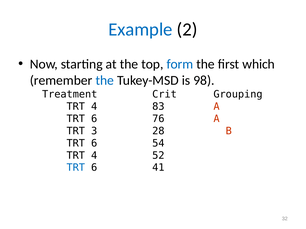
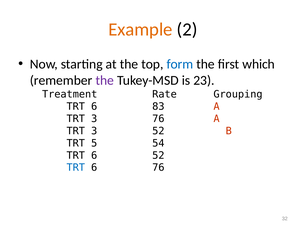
Example colour: blue -> orange
the at (105, 81) colour: blue -> purple
98: 98 -> 23
Crit: Crit -> Rate
4 at (94, 107): 4 -> 6
6 at (94, 119): 6 -> 3
3 28: 28 -> 52
6 at (94, 144): 6 -> 5
4 at (94, 156): 4 -> 6
6 41: 41 -> 76
